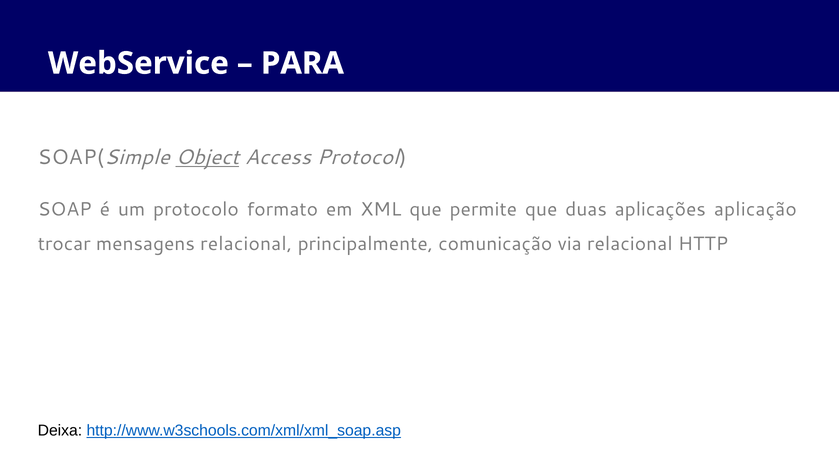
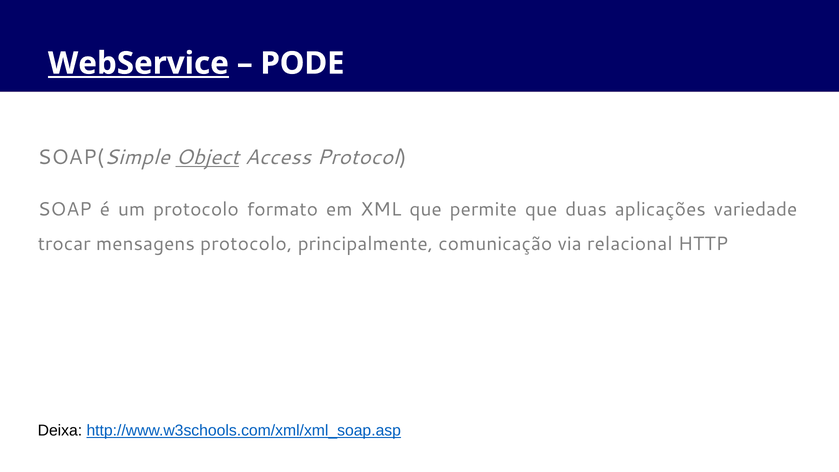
WebService underline: none -> present
PARA: PARA -> PODE
aplicação: aplicação -> variedade
mensagens relacional: relacional -> protocolo
